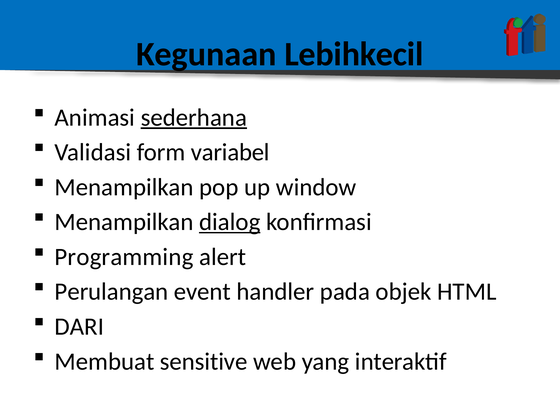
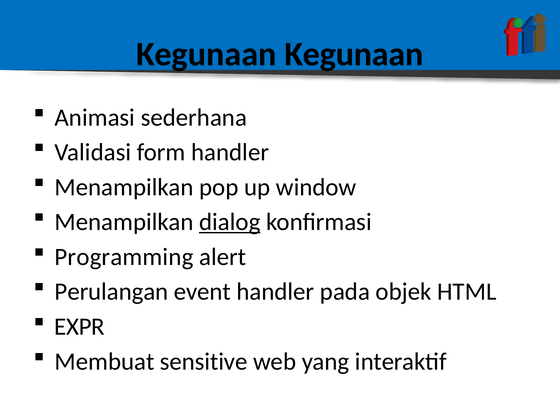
Kegunaan Lebihkecil: Lebihkecil -> Kegunaan
sederhana underline: present -> none
form variabel: variabel -> handler
DARI: DARI -> EXPR
